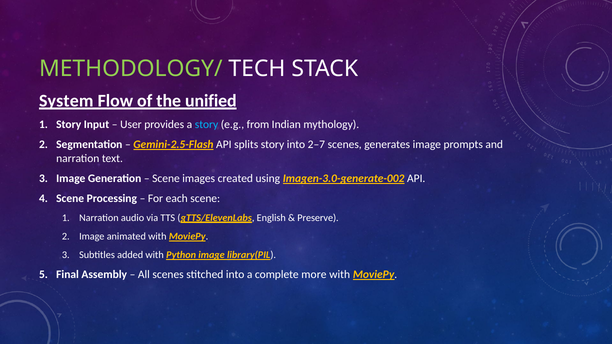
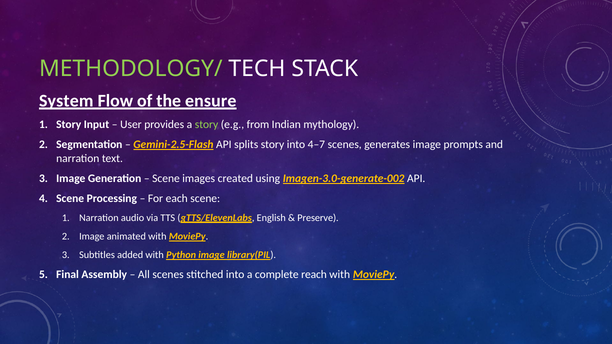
unified: unified -> ensure
story at (207, 124) colour: light blue -> light green
2–7: 2–7 -> 4–7
more: more -> reach
